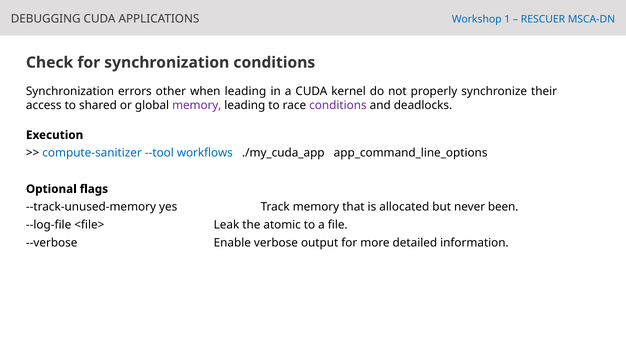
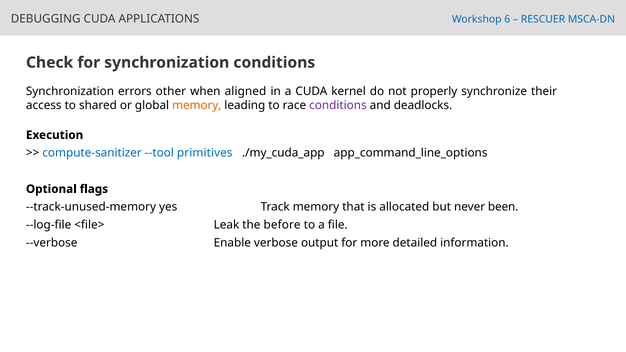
1: 1 -> 6
when leading: leading -> aligned
memory at (197, 106) colour: purple -> orange
workflows: workflows -> primitives
atomic: atomic -> before
